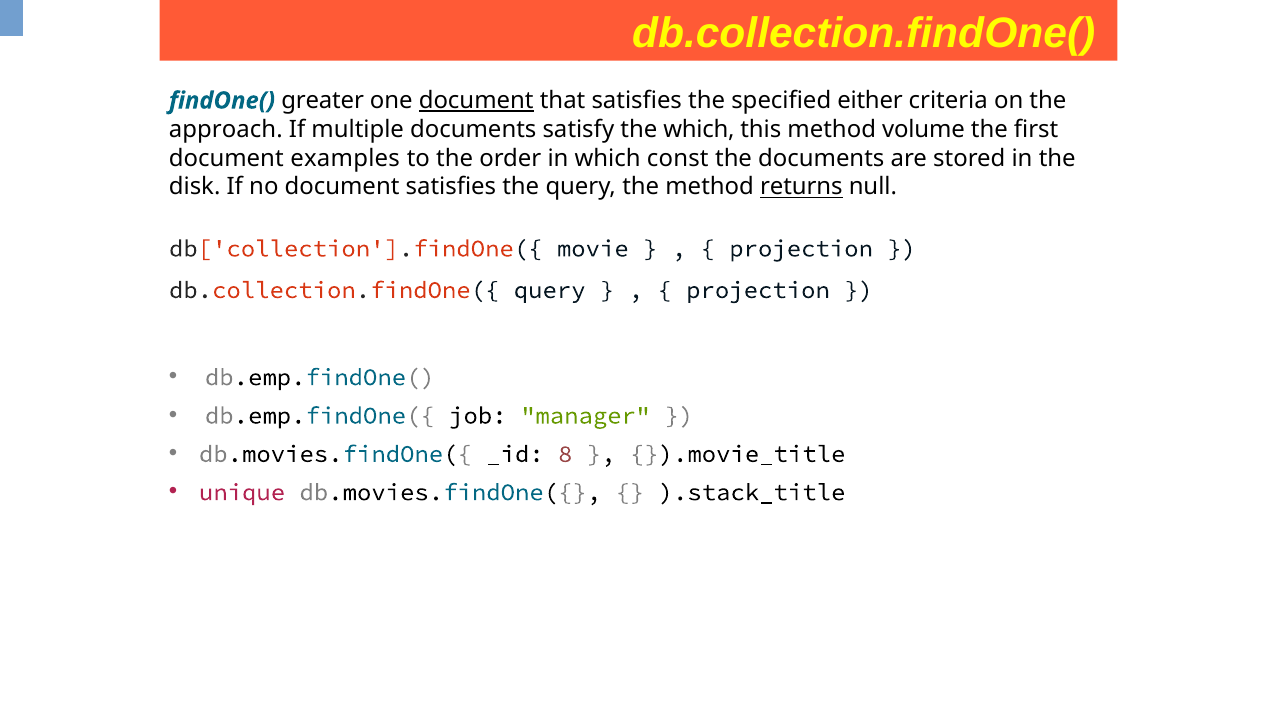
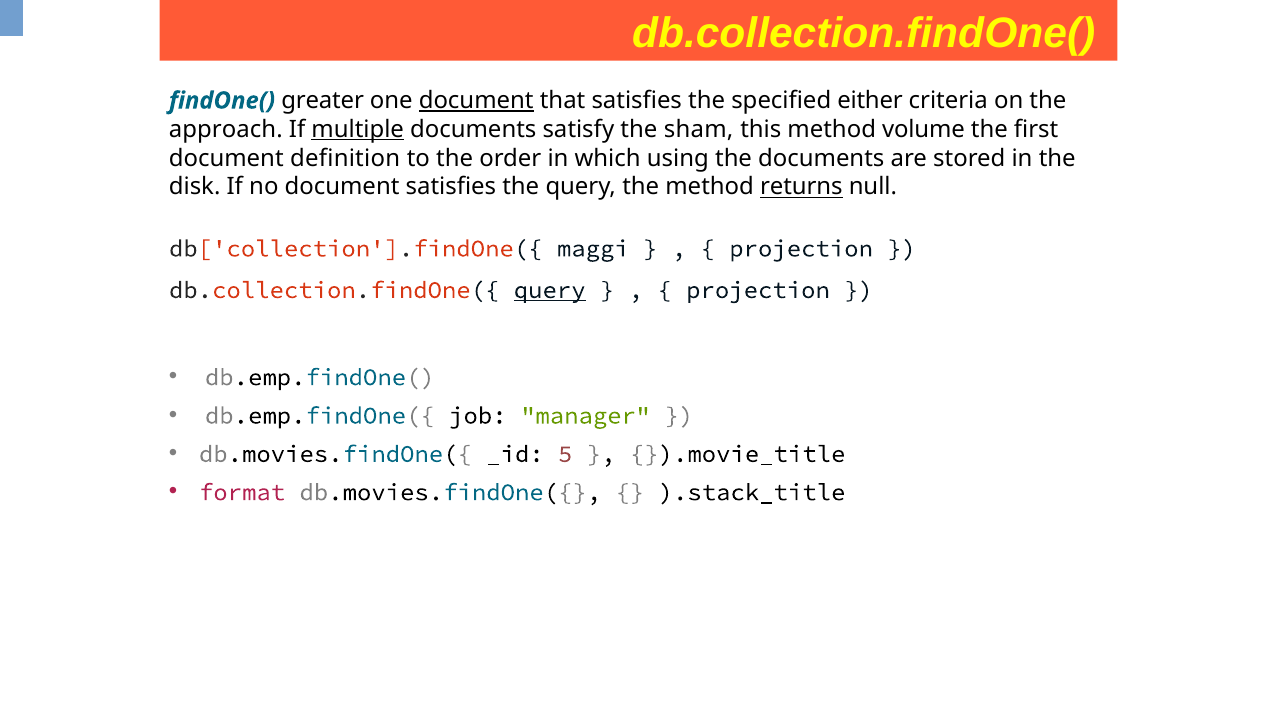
multiple underline: none -> present
the which: which -> sham
examples: examples -> definition
const: const -> using
movie: movie -> maggi
query at (550, 290) underline: none -> present
8: 8 -> 5
unique: unique -> format
